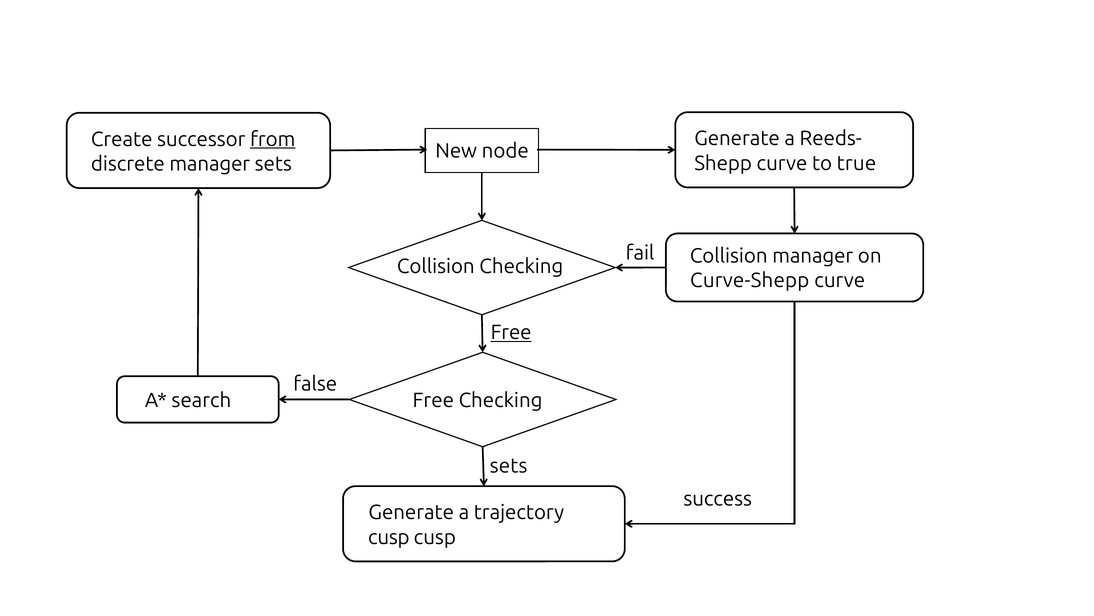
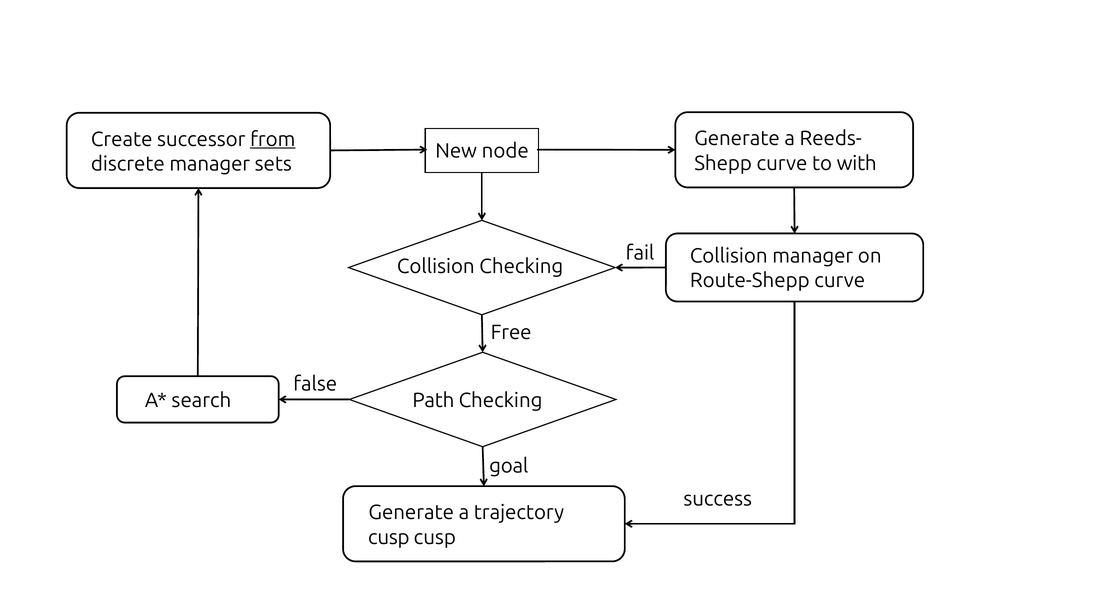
true: true -> with
Curve-Shepp: Curve-Shepp -> Route-Shepp
Free at (511, 332) underline: present -> none
Free at (433, 400): Free -> Path
sets at (509, 465): sets -> goal
